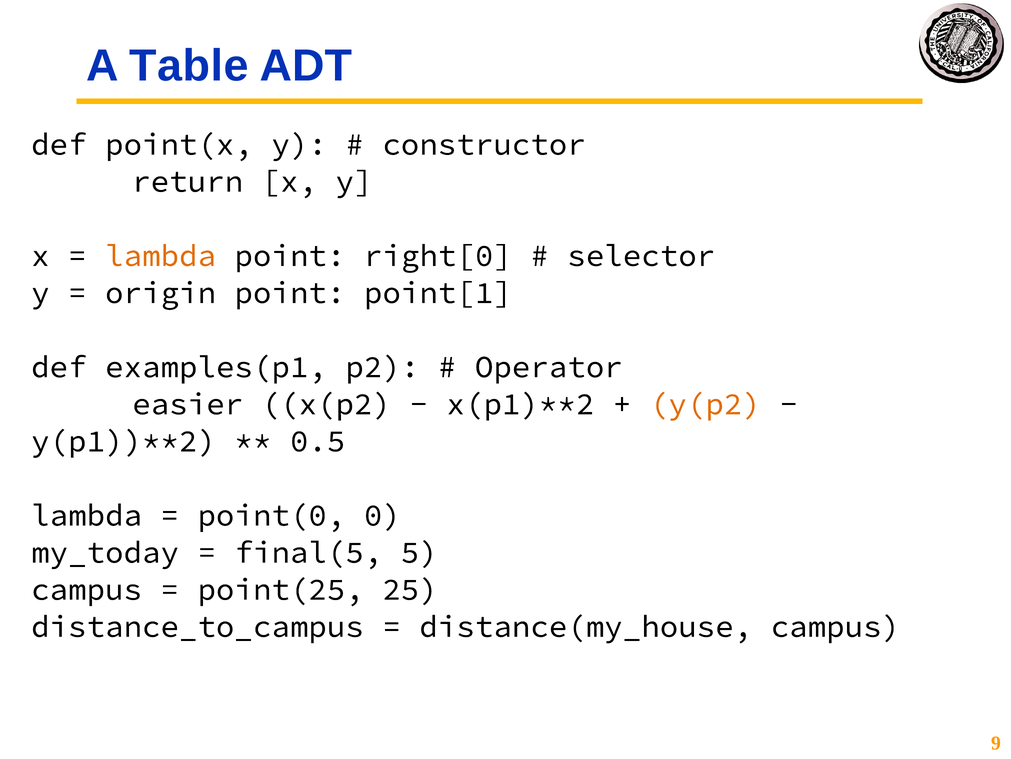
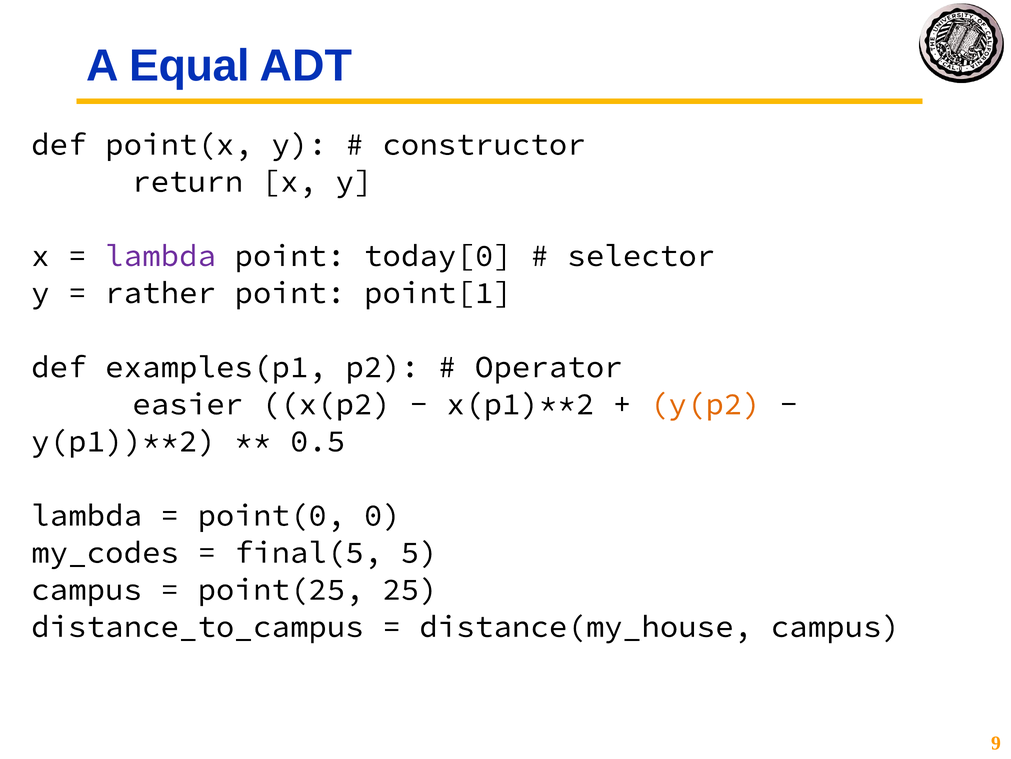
Table: Table -> Equal
lambda at (161, 255) colour: orange -> purple
right[0: right[0 -> today[0
origin: origin -> rather
my_today: my_today -> my_codes
